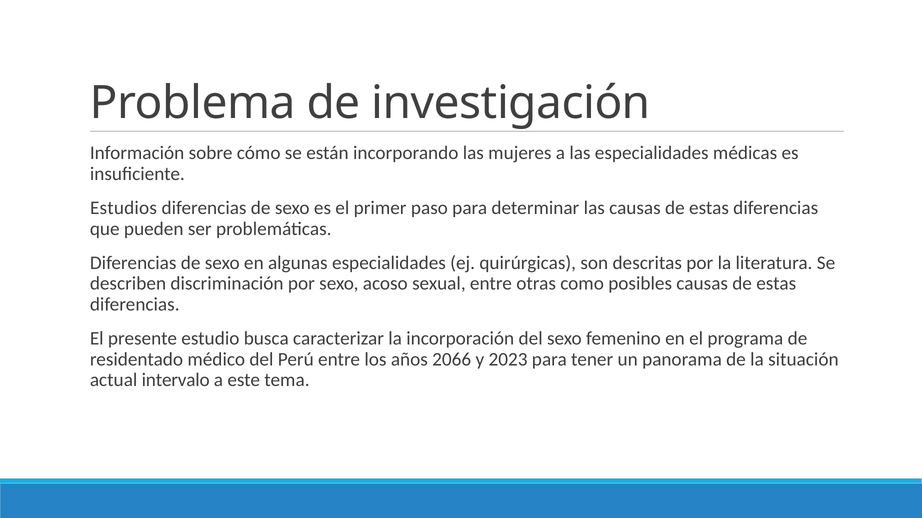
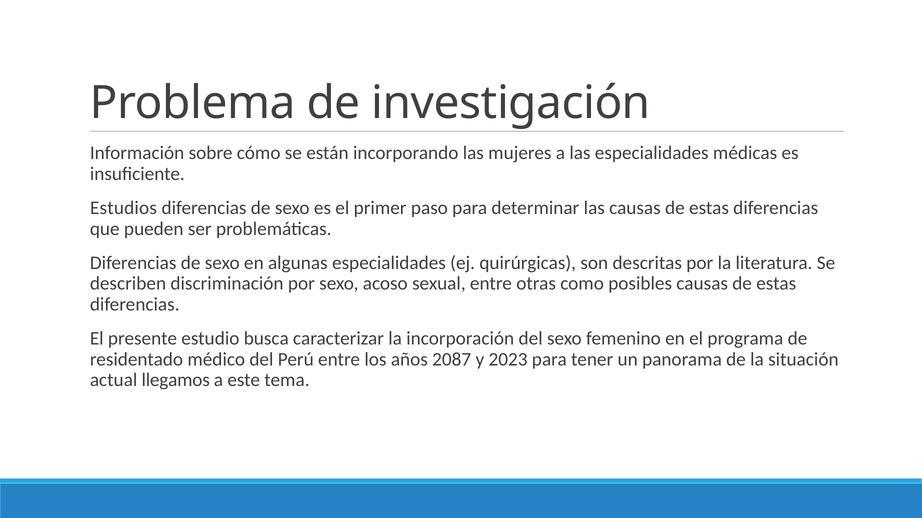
2066: 2066 -> 2087
intervalo: intervalo -> llegamos
